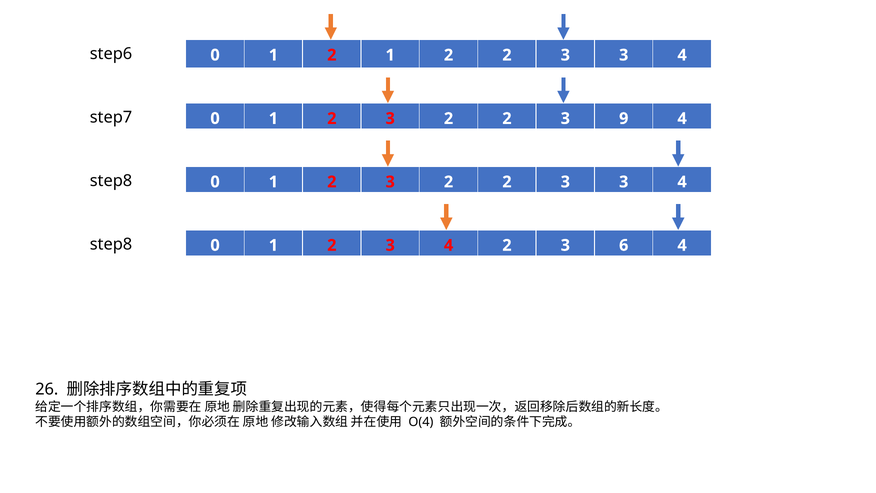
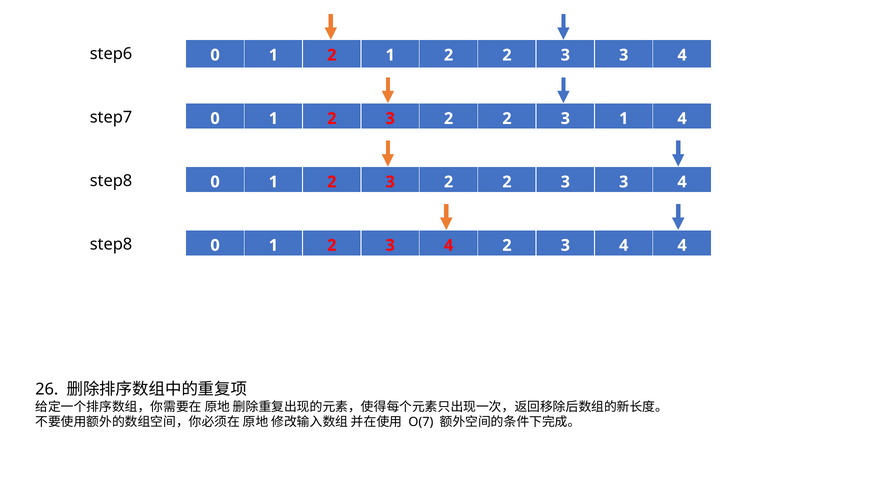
3 9: 9 -> 1
4 2 3 6: 6 -> 4
O(4: O(4 -> O(7
